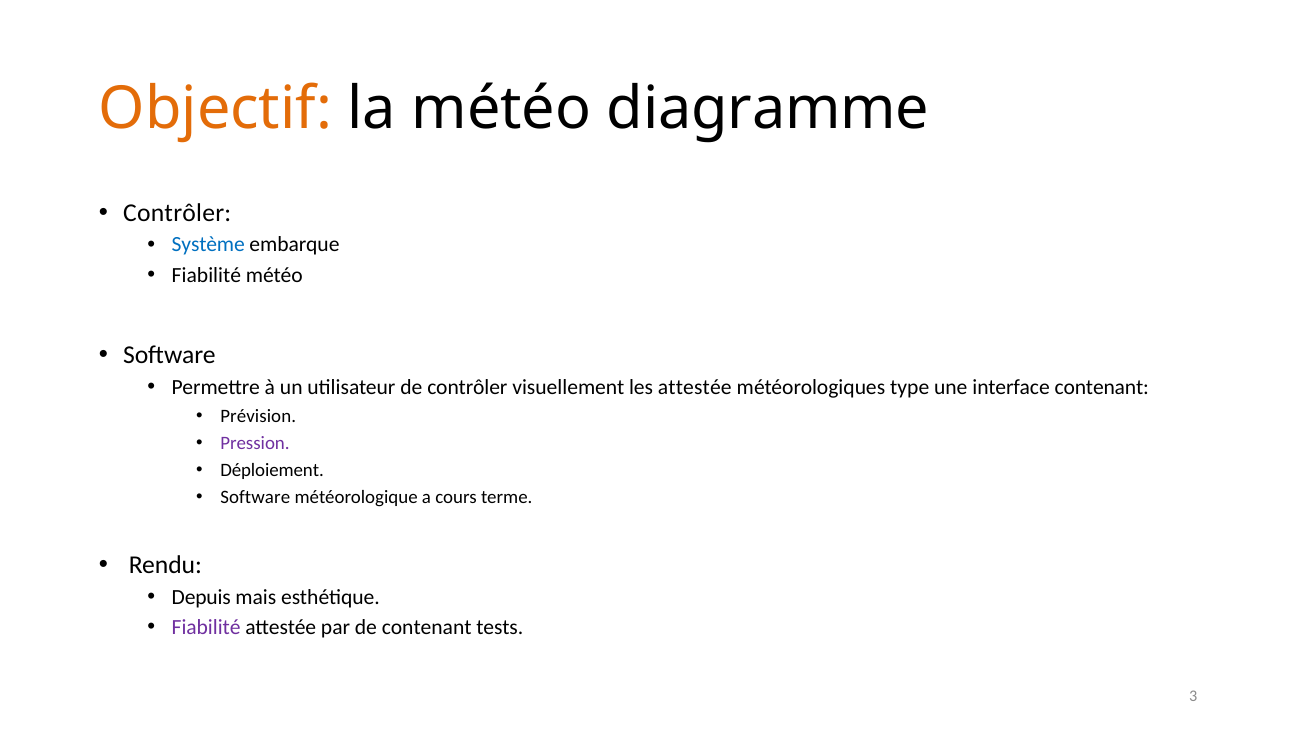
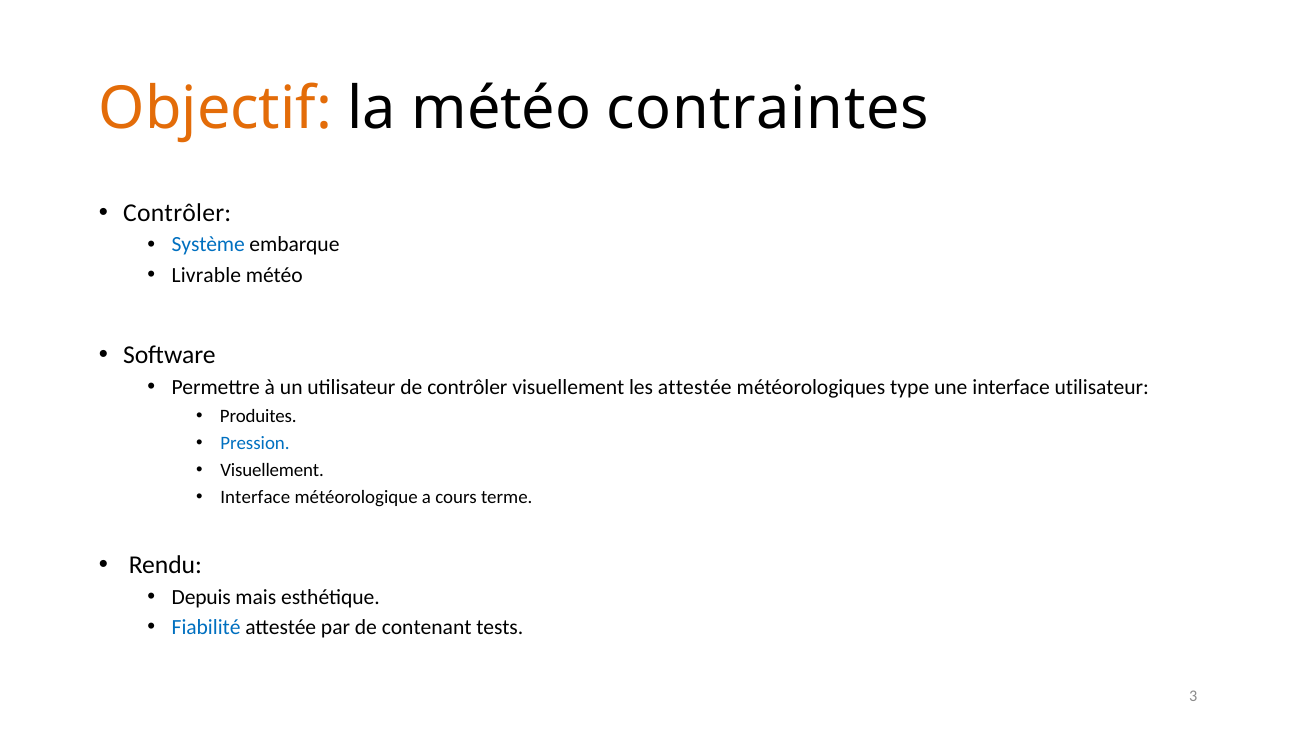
diagramme: diagramme -> contraintes
Fiabilité at (206, 275): Fiabilité -> Livrable
interface contenant: contenant -> utilisateur
Prévision: Prévision -> Produites
Pression colour: purple -> blue
Déploiement at (272, 470): Déploiement -> Visuellement
Software at (255, 497): Software -> Interface
Fiabilité at (206, 627) colour: purple -> blue
